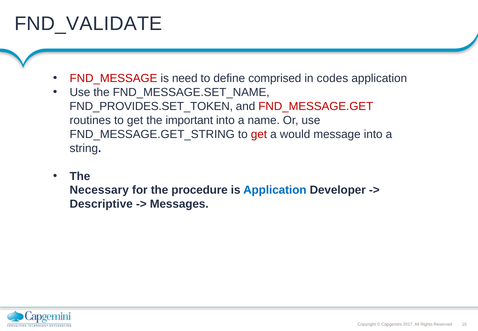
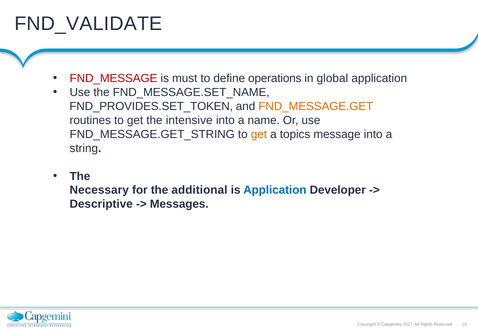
need: need -> must
comprised: comprised -> operations
codes: codes -> global
FND_MESSAGE.GET colour: red -> orange
important: important -> intensive
get at (259, 134) colour: red -> orange
would: would -> topics
procedure: procedure -> additional
